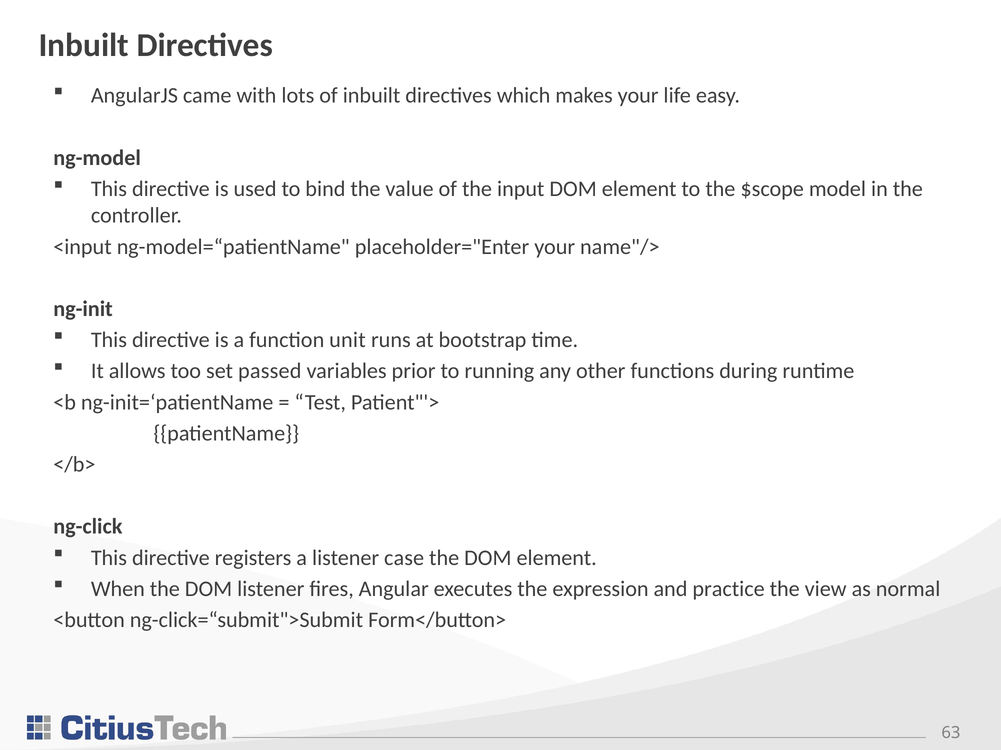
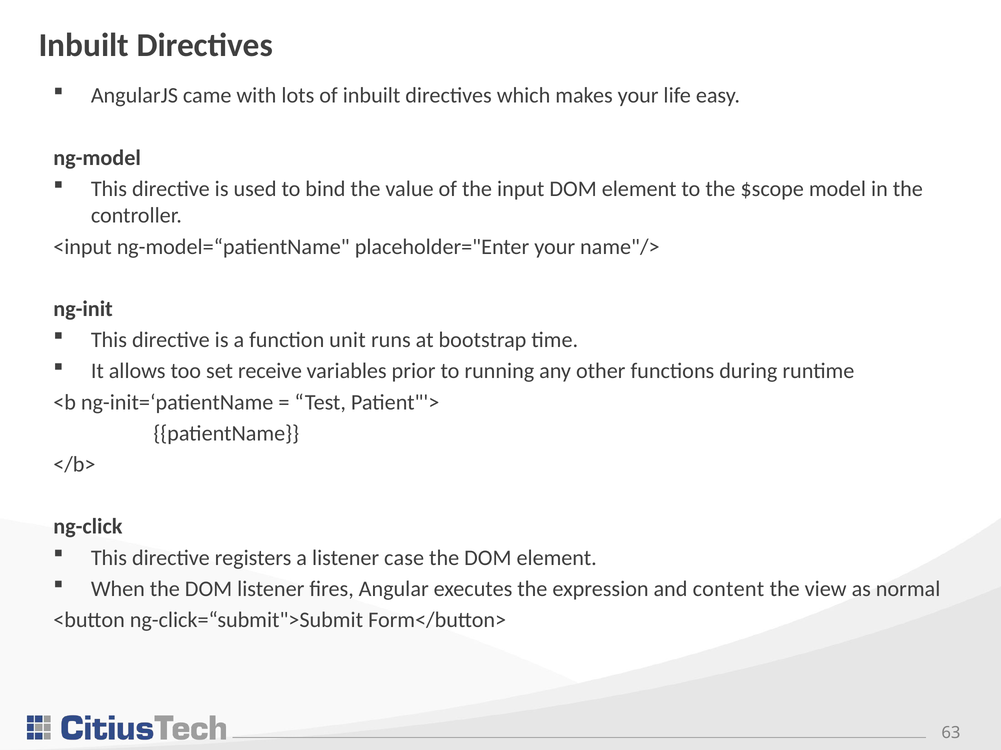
passed: passed -> receive
practice: practice -> content
